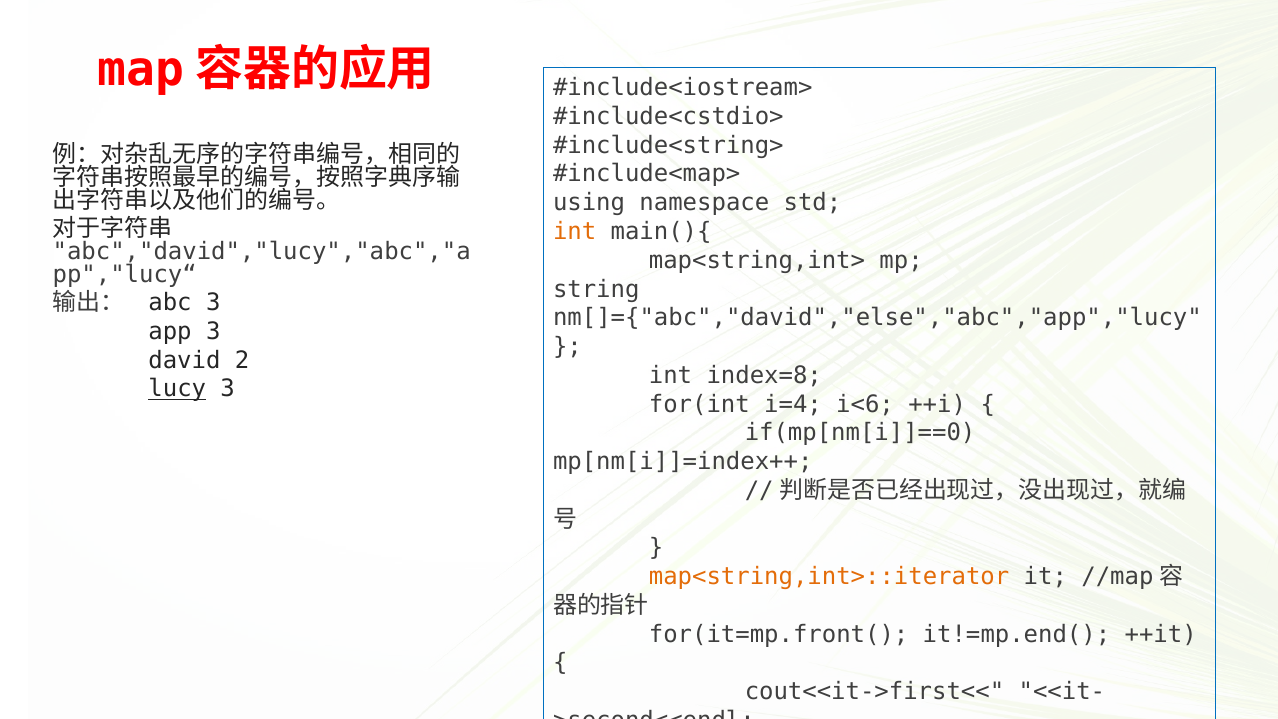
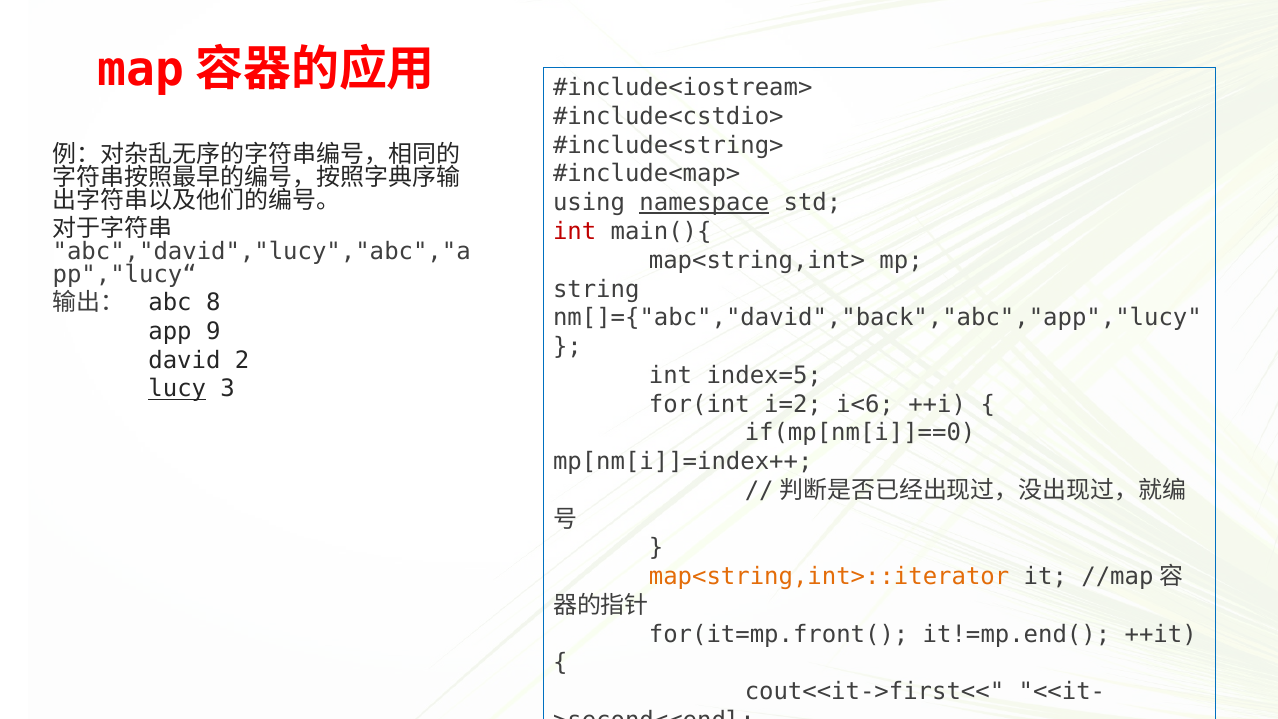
namespace underline: none -> present
int at (575, 232) colour: orange -> red
abc 3: 3 -> 8
nm[]={"abc","david","else","abc","app","lucy: nm[]={"abc","david","else","abc","app","lucy -> nm[]={"abc","david","back","abc","app","lucy
app 3: 3 -> 9
index=8: index=8 -> index=5
i=4: i=4 -> i=2
